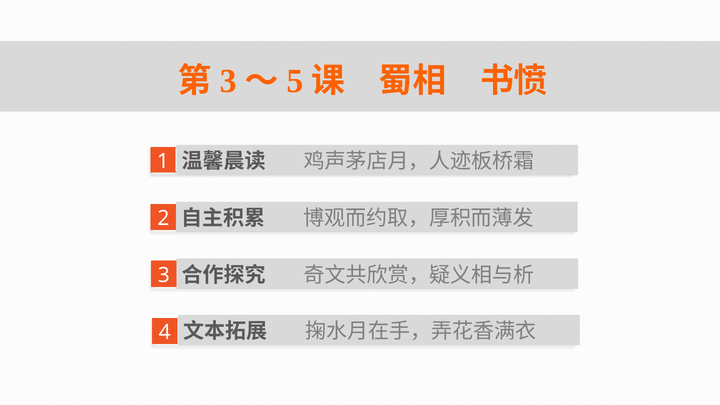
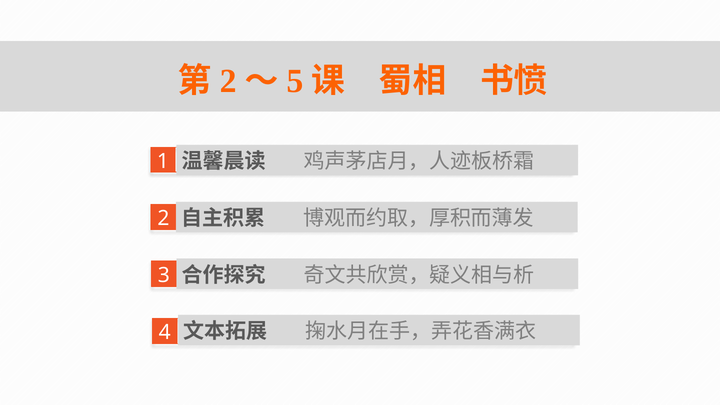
3 at (228, 81): 3 -> 2
